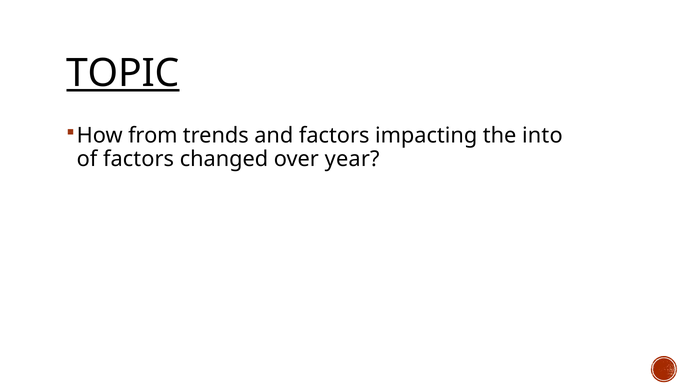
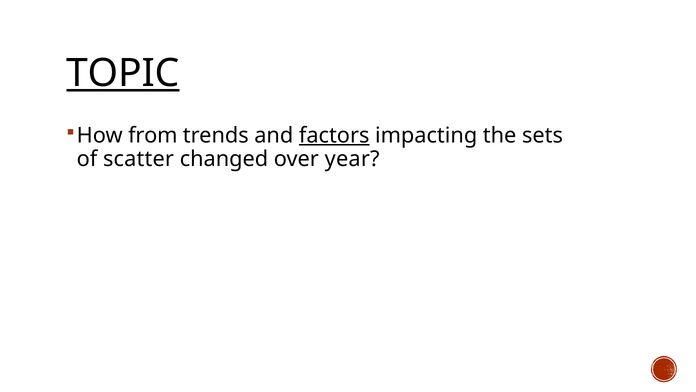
factors at (334, 135) underline: none -> present
into: into -> sets
of factors: factors -> scatter
